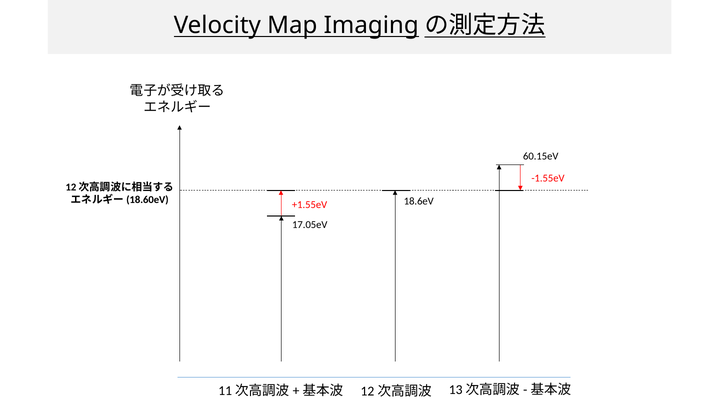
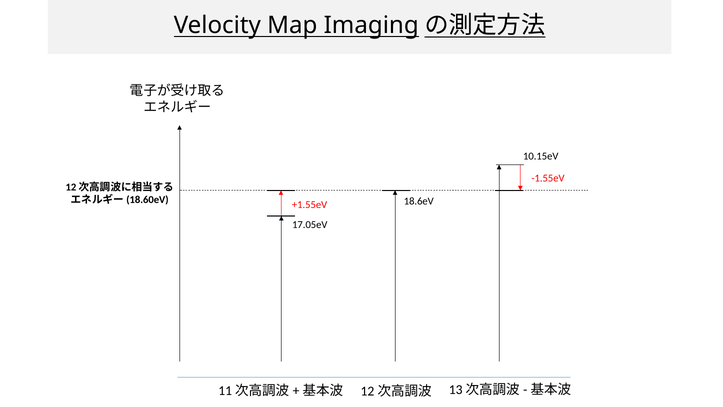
60.15eV: 60.15eV -> 10.15eV
